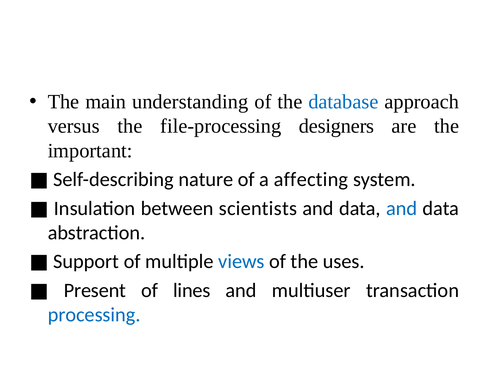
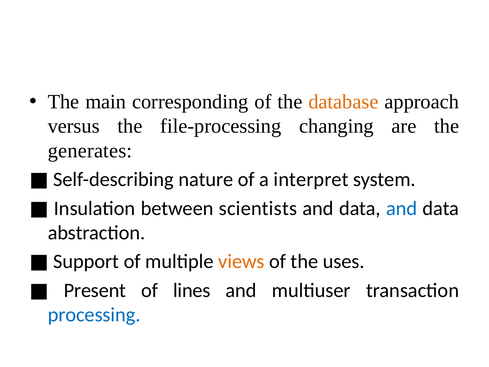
understanding: understanding -> corresponding
database colour: blue -> orange
designers: designers -> changing
important: important -> generates
affecting: affecting -> interpret
views colour: blue -> orange
